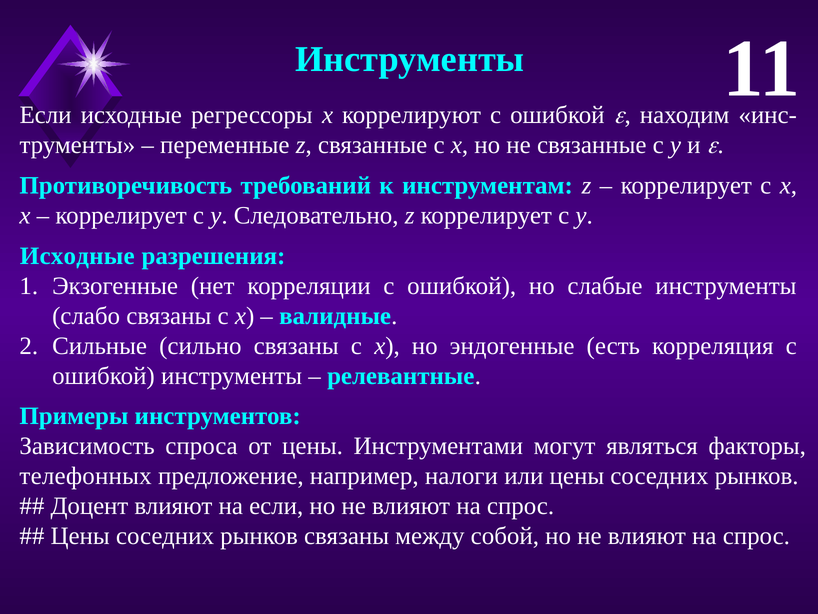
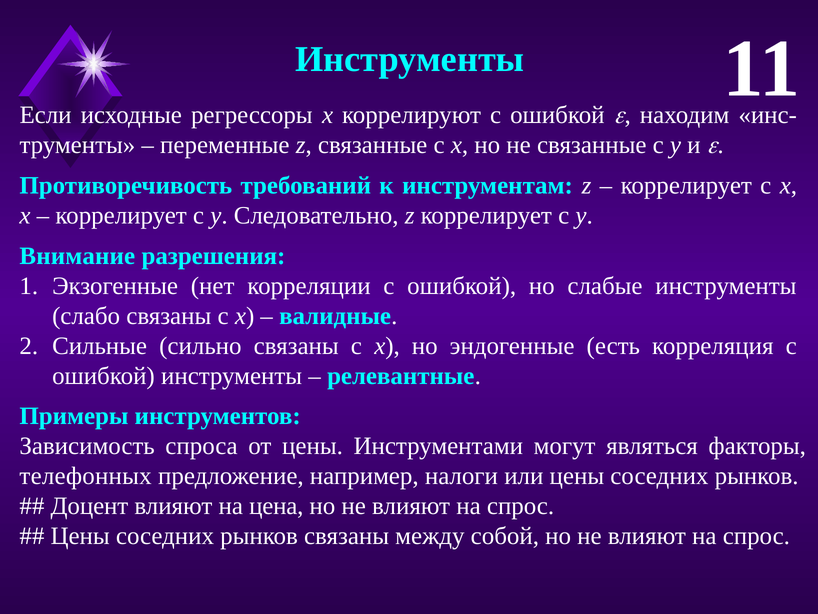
Исходные at (77, 256): Исходные -> Внимание
на если: если -> цена
